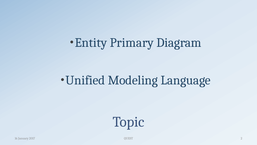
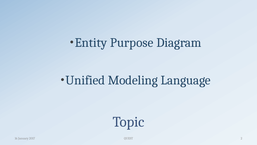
Primary: Primary -> Purpose
